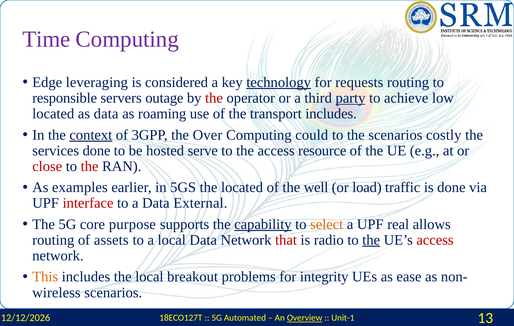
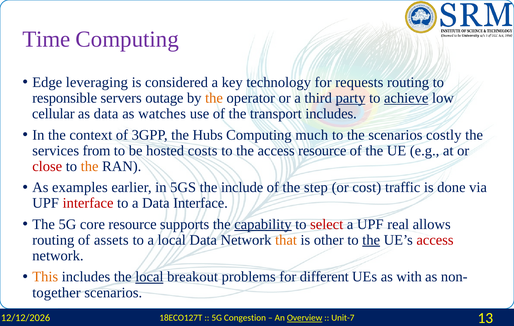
technology underline: present -> none
the at (214, 98) colour: red -> orange
achieve underline: none -> present
located at (53, 114): located -> cellular
roaming: roaming -> watches
context underline: present -> none
Over: Over -> Hubs
could: could -> much
services done: done -> from
serve: serve -> costs
the at (90, 166) colour: red -> orange
the located: located -> include
well: well -> step
load: load -> cost
Data External: External -> Interface
core purpose: purpose -> resource
select colour: orange -> red
that colour: red -> orange
radio: radio -> other
local at (149, 277) underline: none -> present
integrity: integrity -> different
ease: ease -> with
wireless: wireless -> together
Automated: Automated -> Congestion
Unit-1: Unit-1 -> Unit-7
